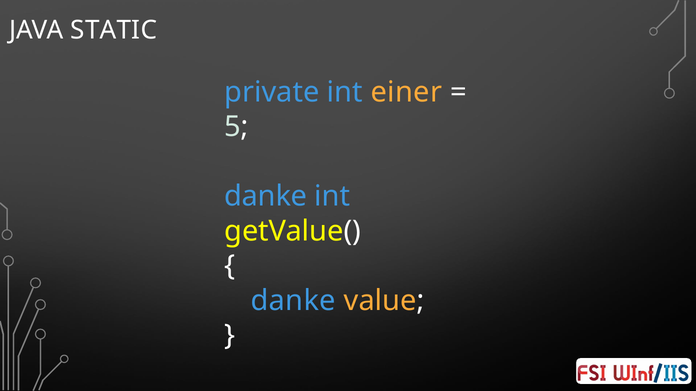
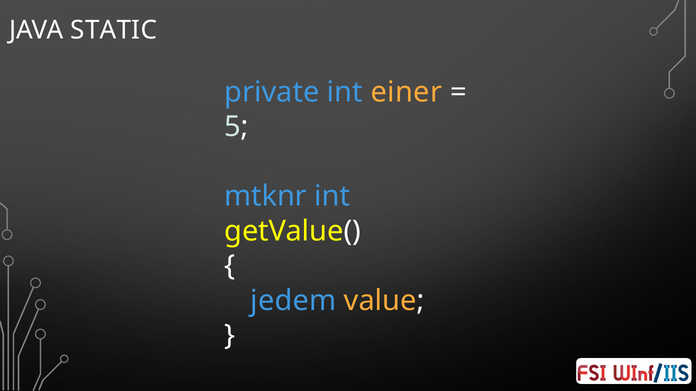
danke at (266, 196): danke -> mtknr
danke at (293, 301): danke -> jedem
